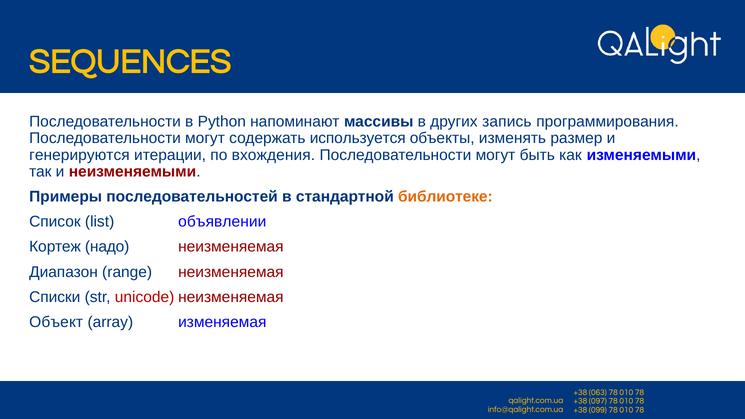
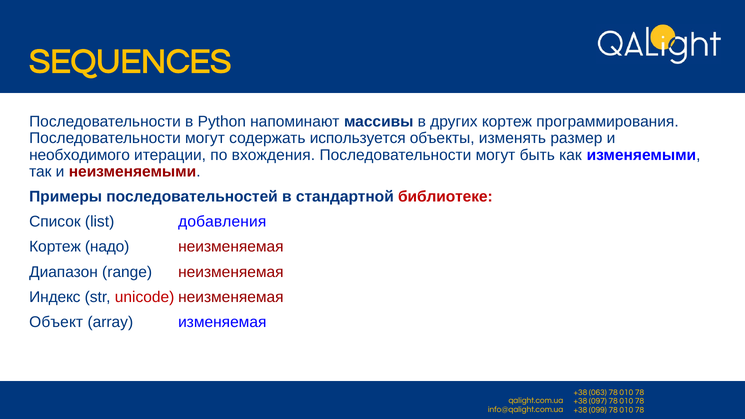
других запись: запись -> кортеж
генерируются: генерируются -> необходимого
библиотеке colour: orange -> red
объявлении: объявлении -> добавления
Списки: Списки -> Индекс
